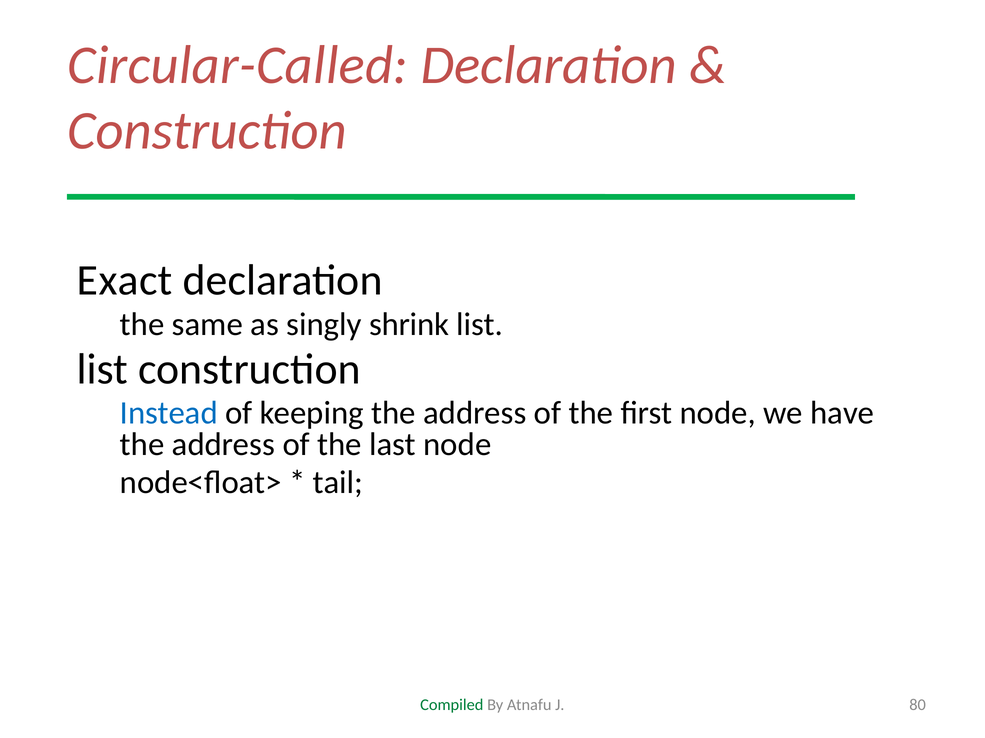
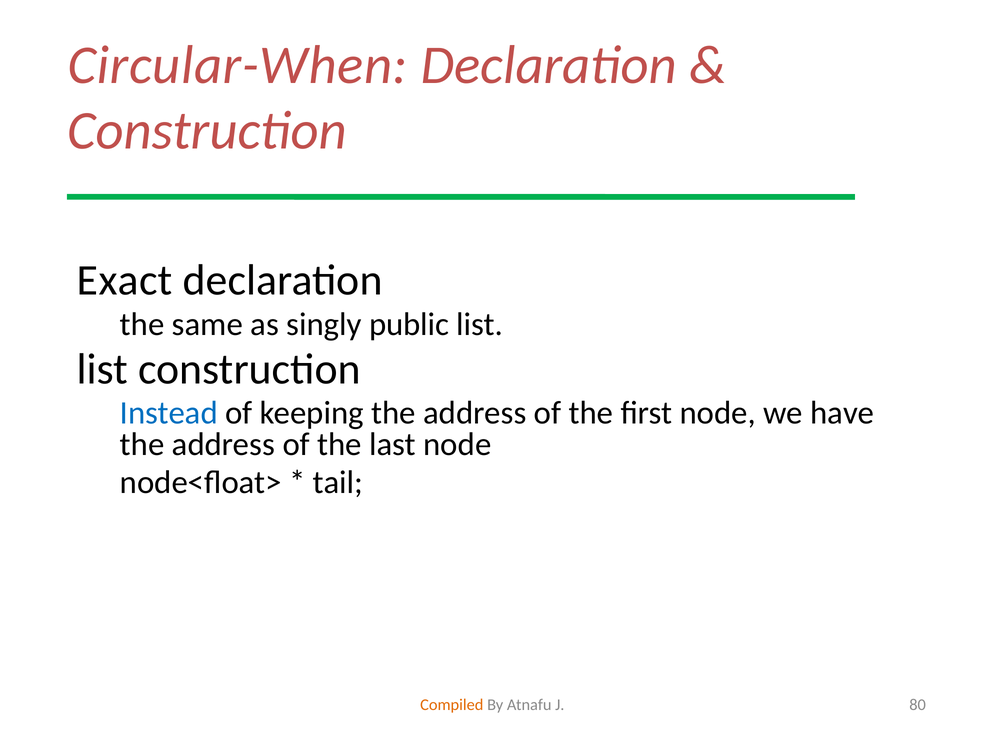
Circular-Called: Circular-Called -> Circular-When
shrink: shrink -> public
Compiled colour: green -> orange
